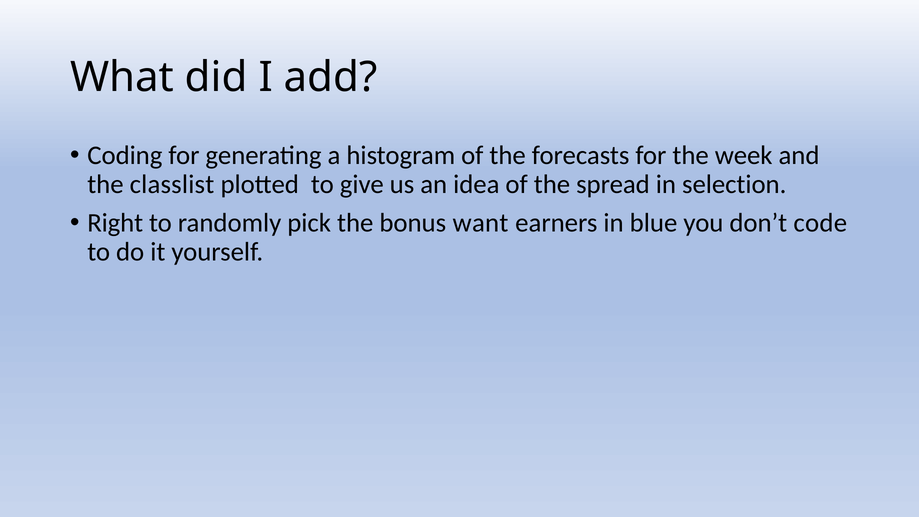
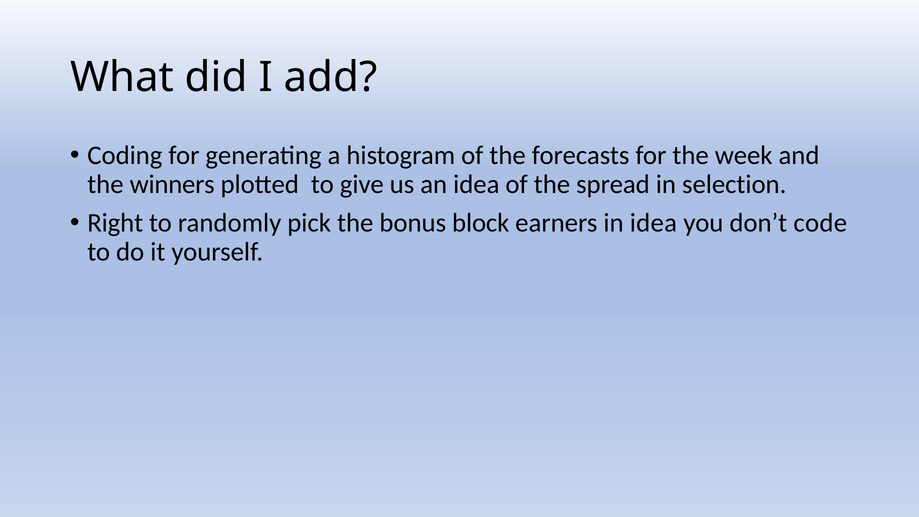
classlist: classlist -> winners
want: want -> block
in blue: blue -> idea
